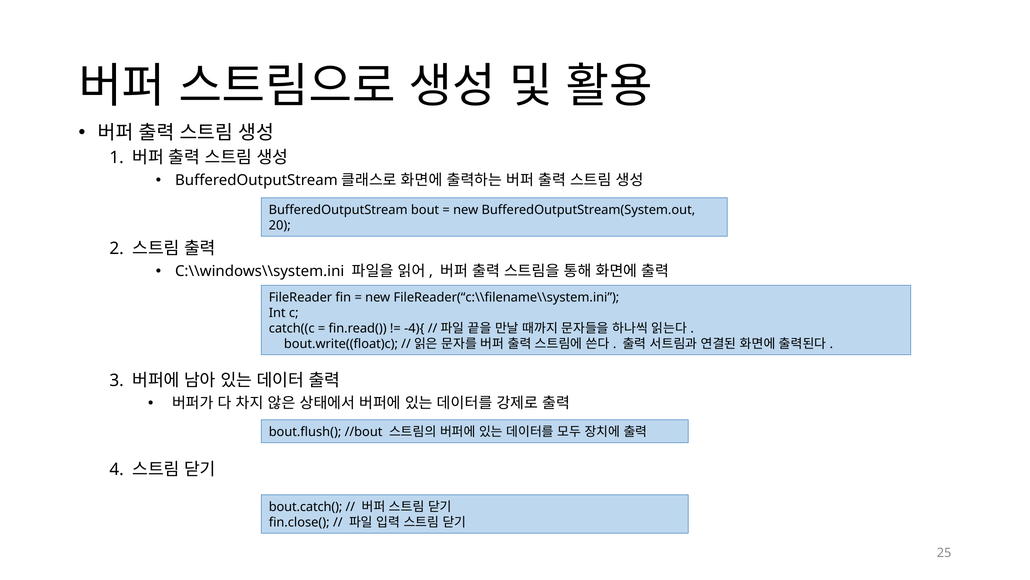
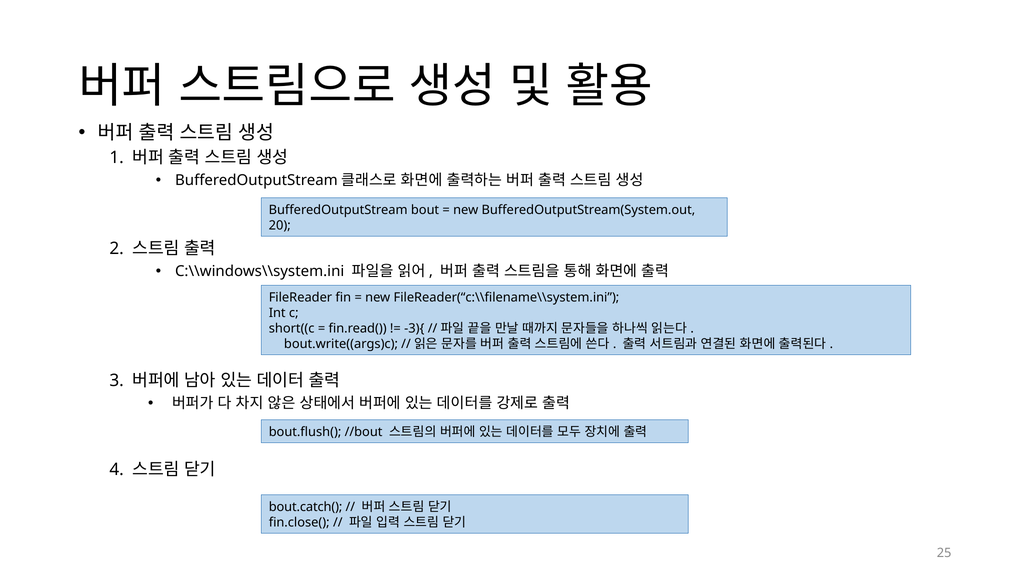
catch((c: catch((c -> short((c
-4){: -4){ -> -3){
bout.write((float)c: bout.write((float)c -> bout.write((args)c
